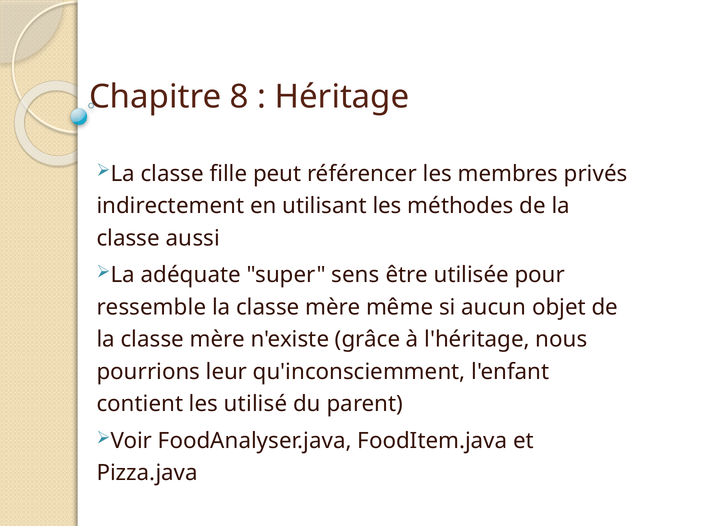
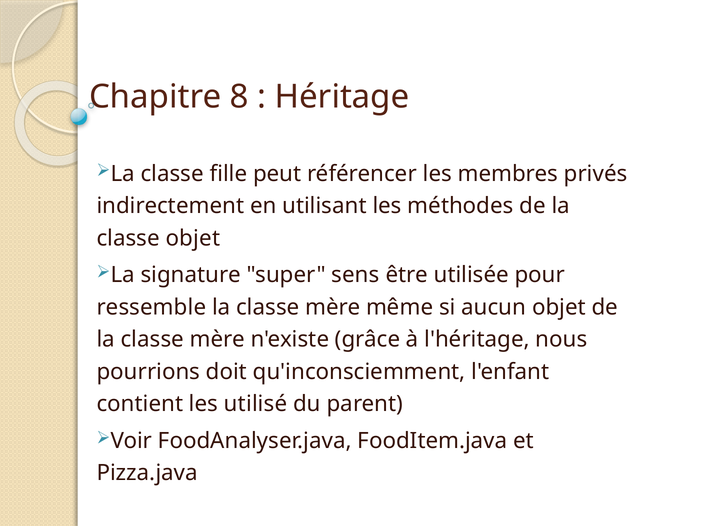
classe aussi: aussi -> objet
adéquate: adéquate -> signature
leur: leur -> doit
